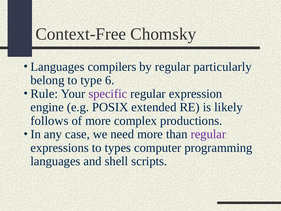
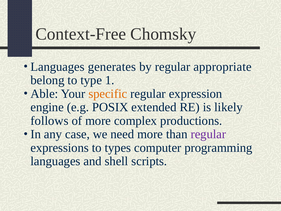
compilers: compilers -> generates
particularly: particularly -> appropriate
6: 6 -> 1
Rule: Rule -> Able
specific colour: purple -> orange
